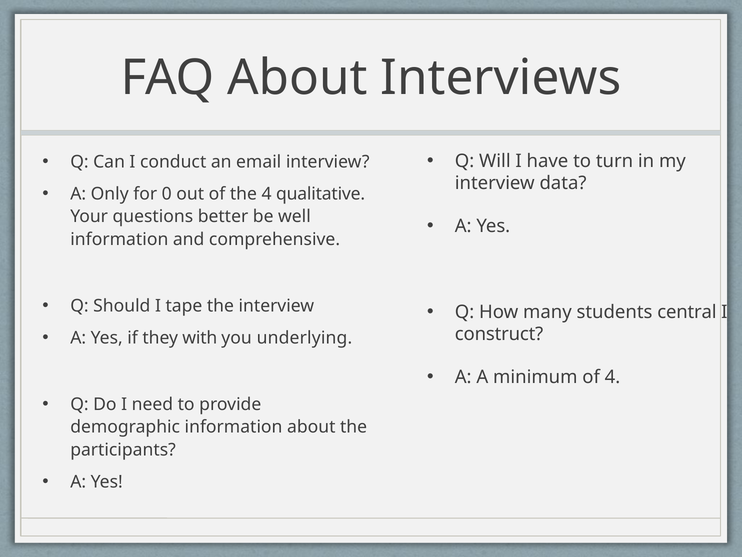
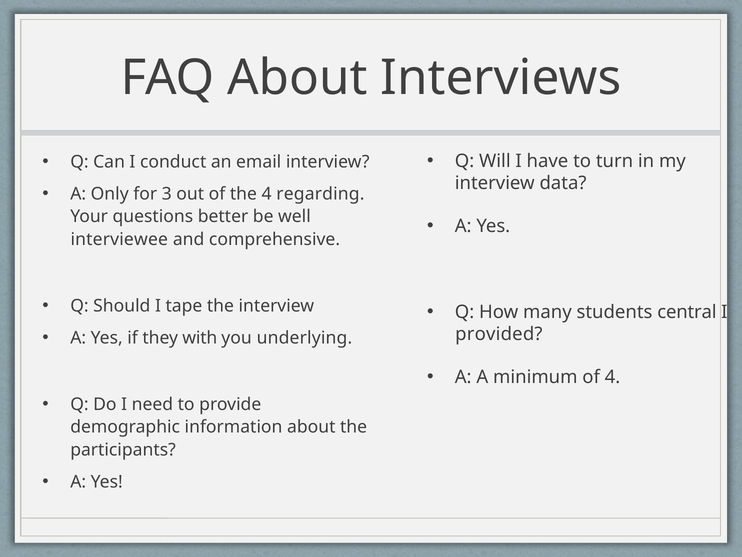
0: 0 -> 3
qualitative: qualitative -> regarding
information at (119, 239): information -> interviewee
construct: construct -> provided
